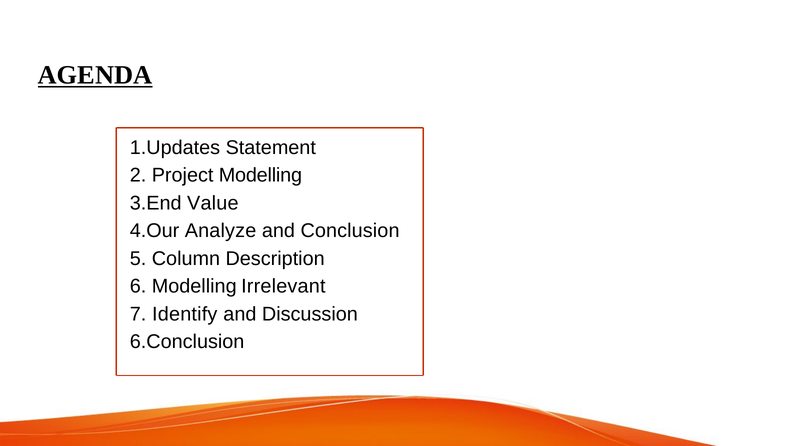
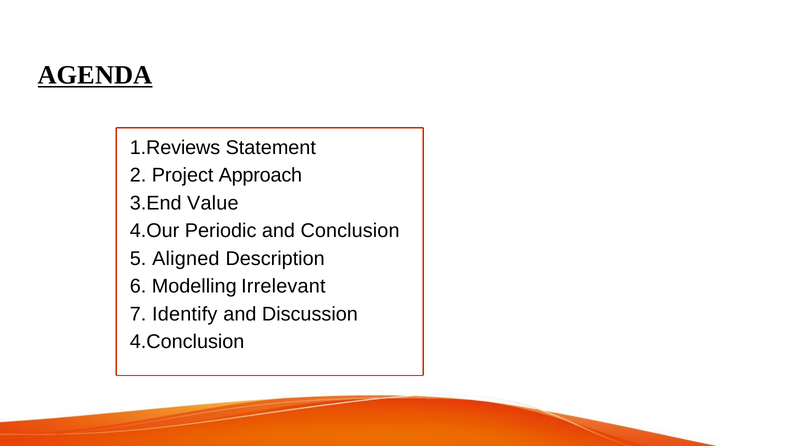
1.Updates: 1.Updates -> 1.Reviews
Project Modelling: Modelling -> Approach
Analyze: Analyze -> Periodic
Column: Column -> Aligned
6.Conclusion: 6.Conclusion -> 4.Conclusion
